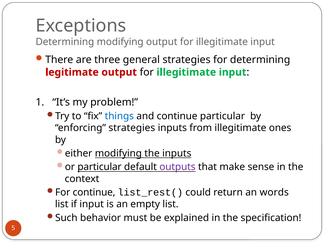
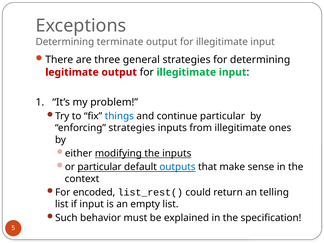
Determining modifying: modifying -> terminate
outputs colour: purple -> blue
For continue: continue -> encoded
words: words -> telling
